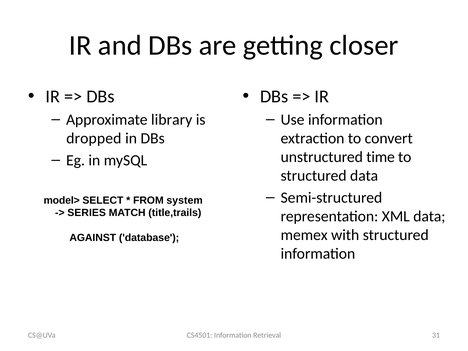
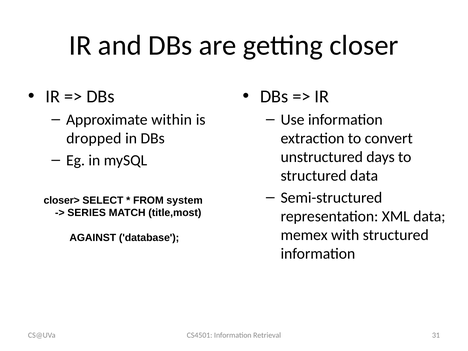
library: library -> within
time: time -> days
model>: model> -> closer>
title,trails: title,trails -> title,most
